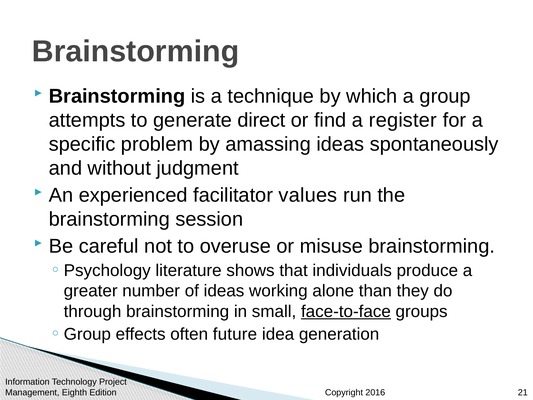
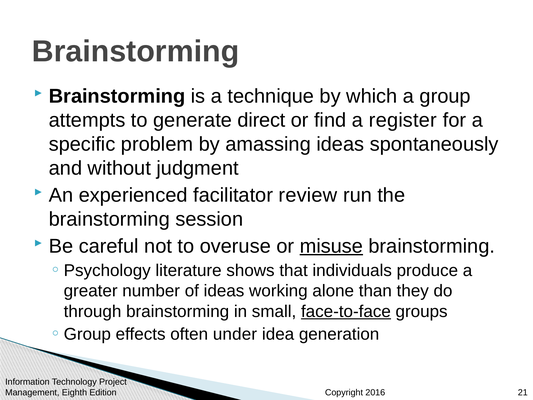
values: values -> review
misuse underline: none -> present
future: future -> under
